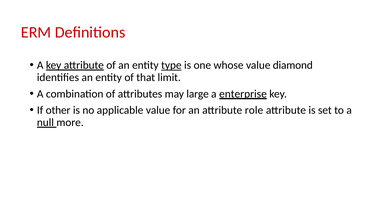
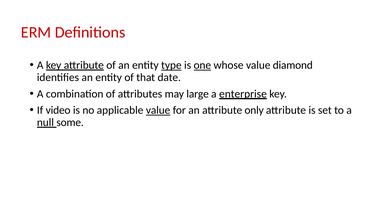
one underline: none -> present
limit: limit -> date
other: other -> video
value at (158, 110) underline: none -> present
role: role -> only
more: more -> some
